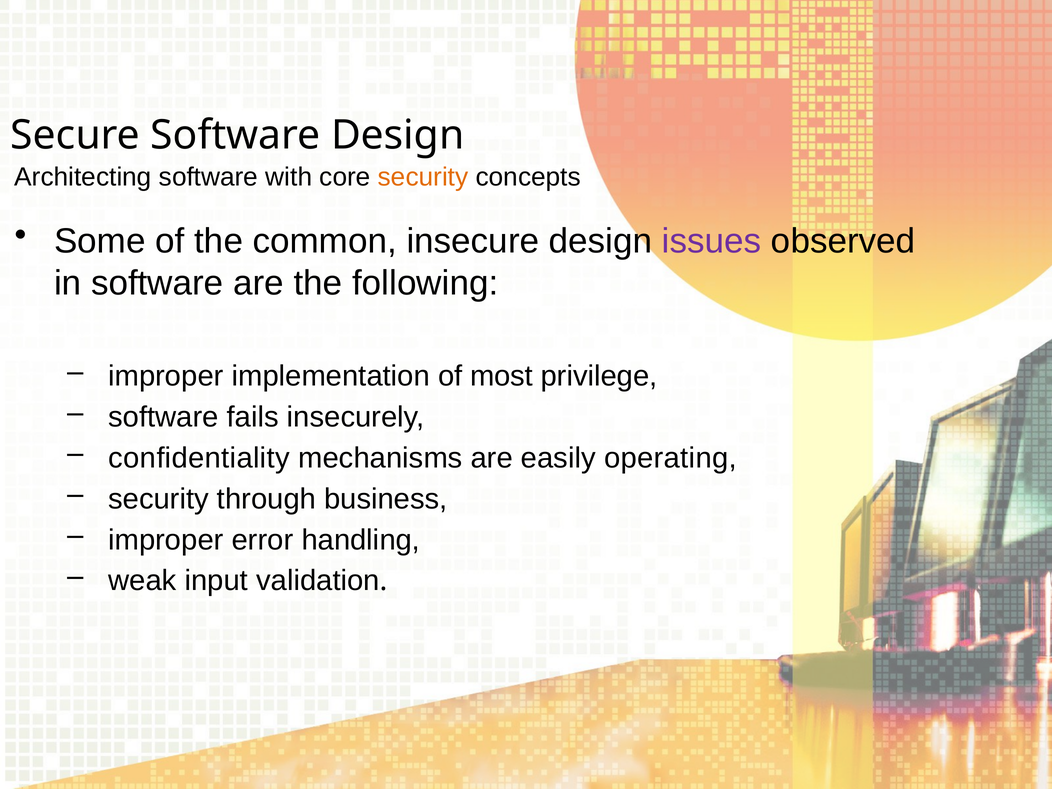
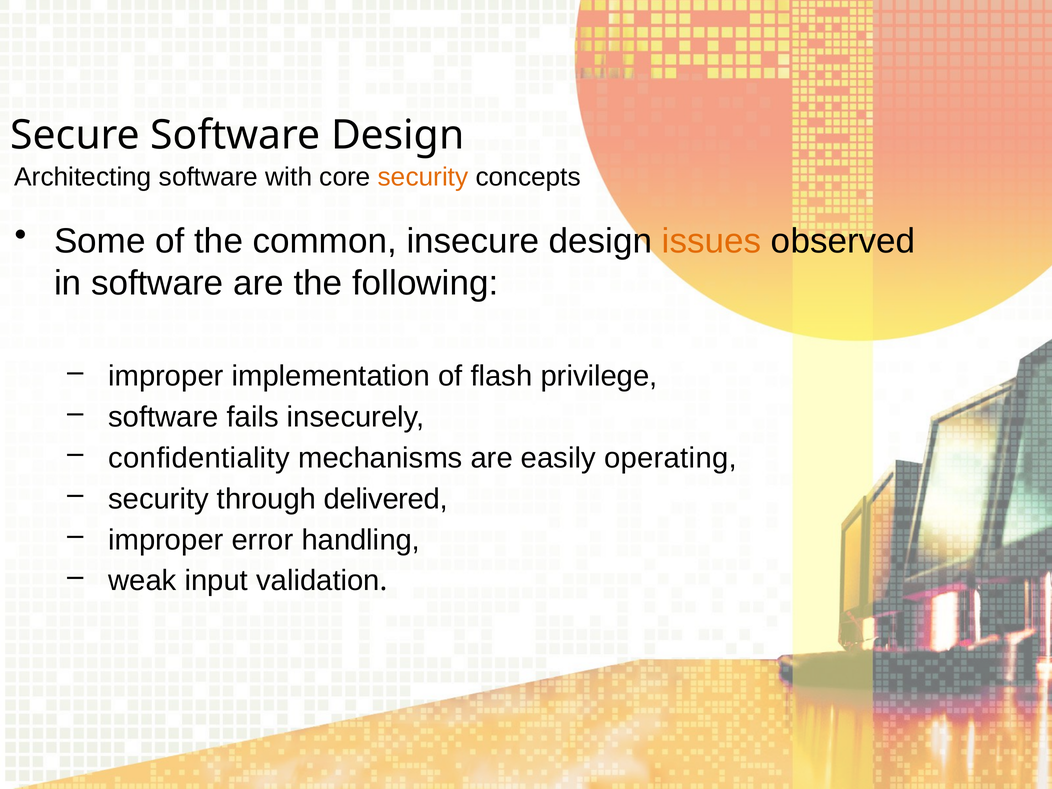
issues colour: purple -> orange
most: most -> flash
business: business -> delivered
